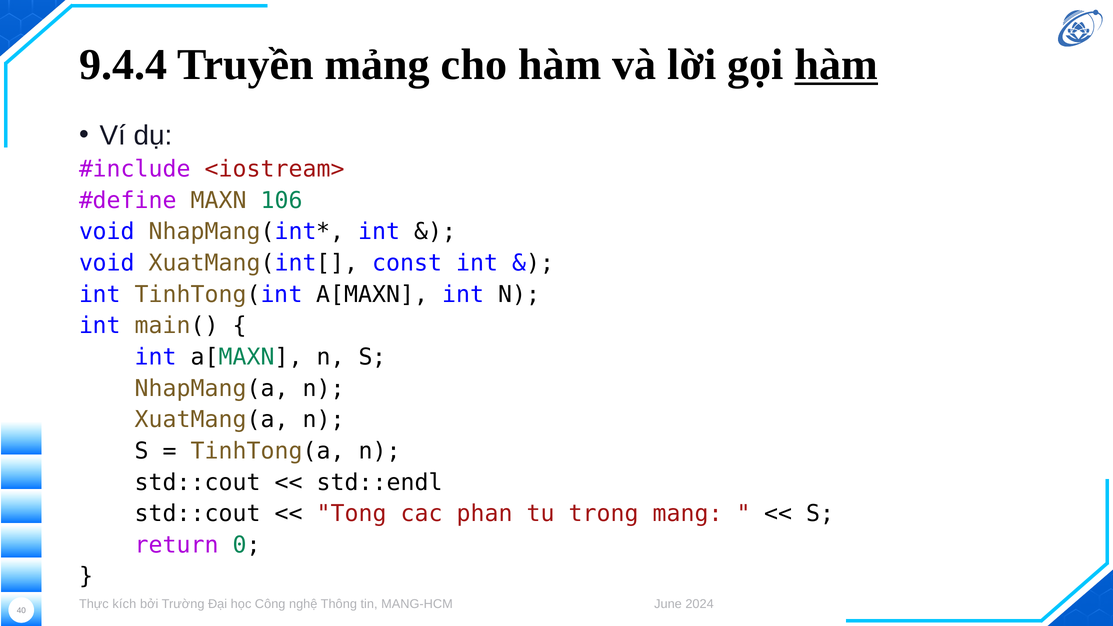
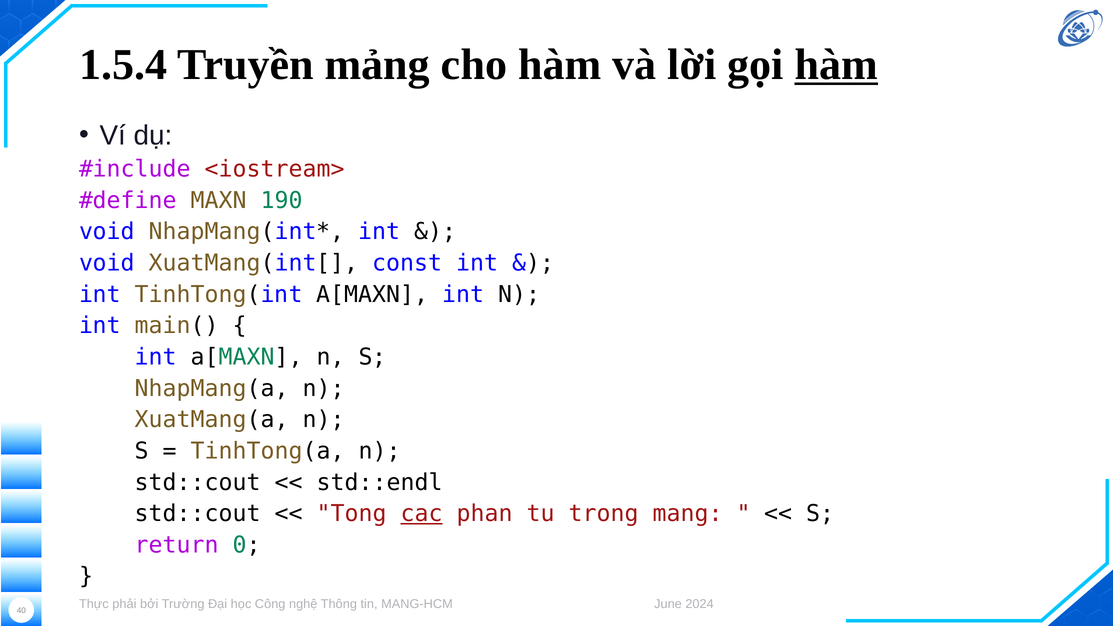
9.4.4: 9.4.4 -> 1.5.4
106: 106 -> 190
cac underline: none -> present
kích: kích -> phải
